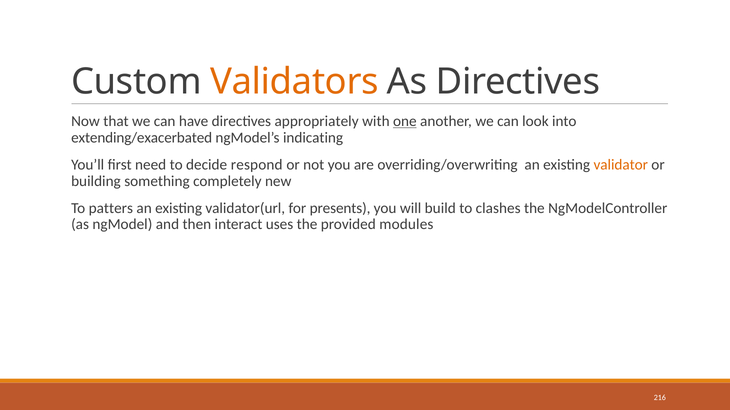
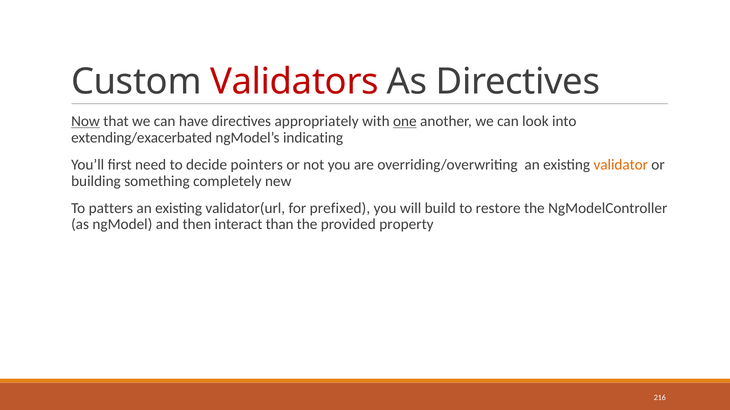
Validators colour: orange -> red
Now underline: none -> present
respond: respond -> pointers
presents: presents -> prefixed
clashes: clashes -> restore
uses: uses -> than
modules: modules -> property
